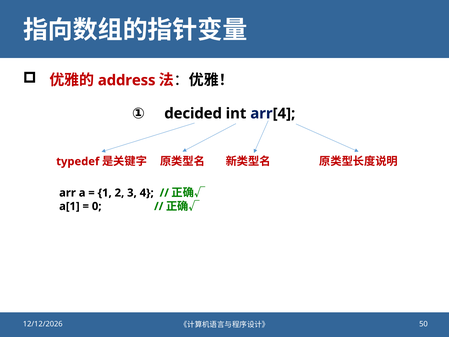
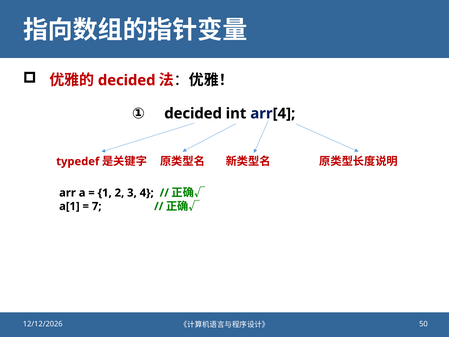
address at (127, 80): address -> decided
0: 0 -> 7
